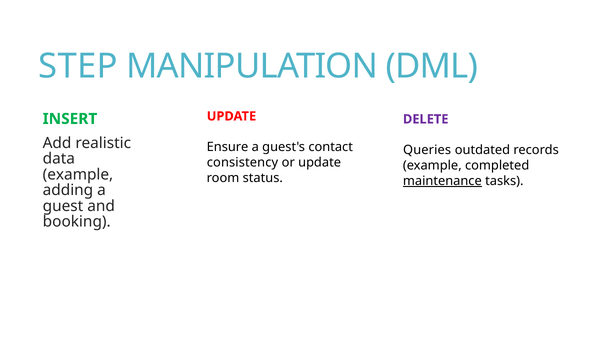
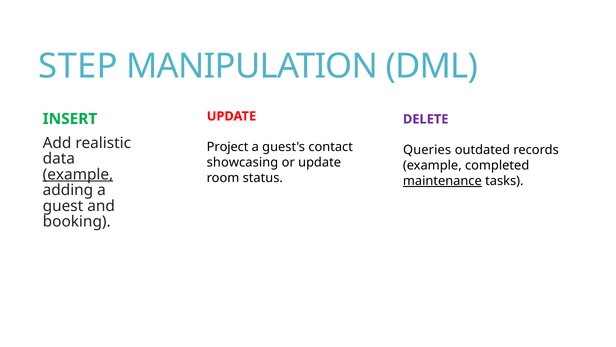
Ensure: Ensure -> Project
consistency: consistency -> showcasing
example at (78, 174) underline: none -> present
